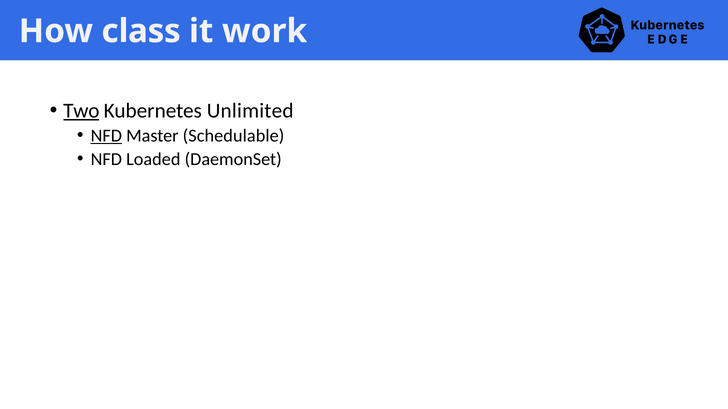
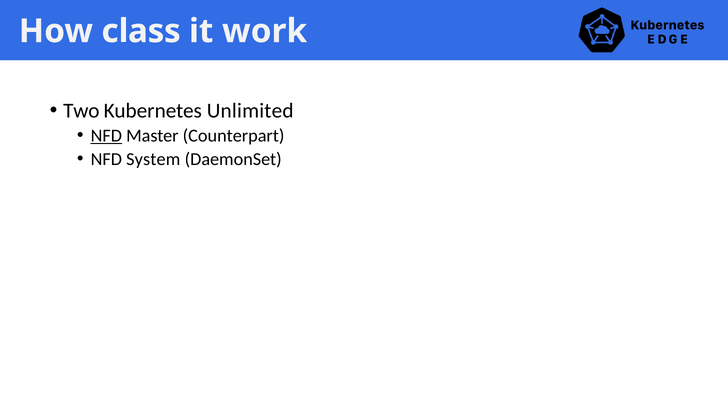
Two underline: present -> none
Schedulable: Schedulable -> Counterpart
Loaded: Loaded -> System
